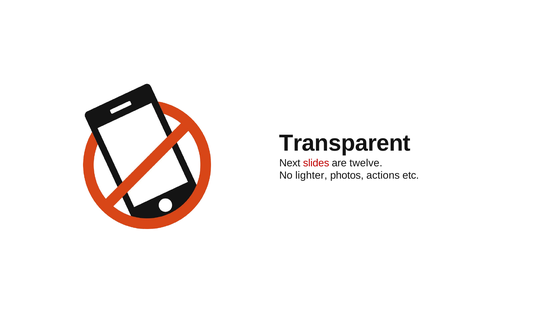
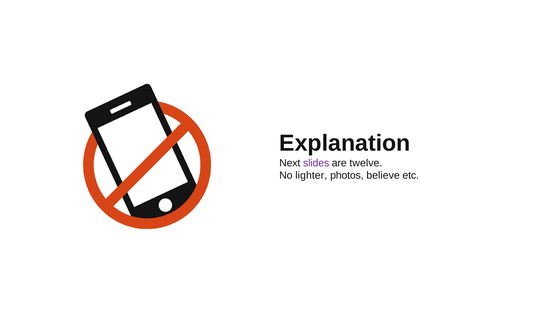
Transparent: Transparent -> Explanation
slides colour: red -> purple
actions: actions -> believe
